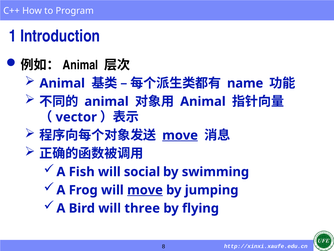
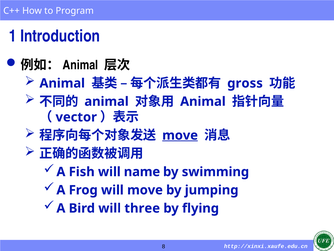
name: name -> gross
social: social -> name
move at (145, 190) underline: present -> none
